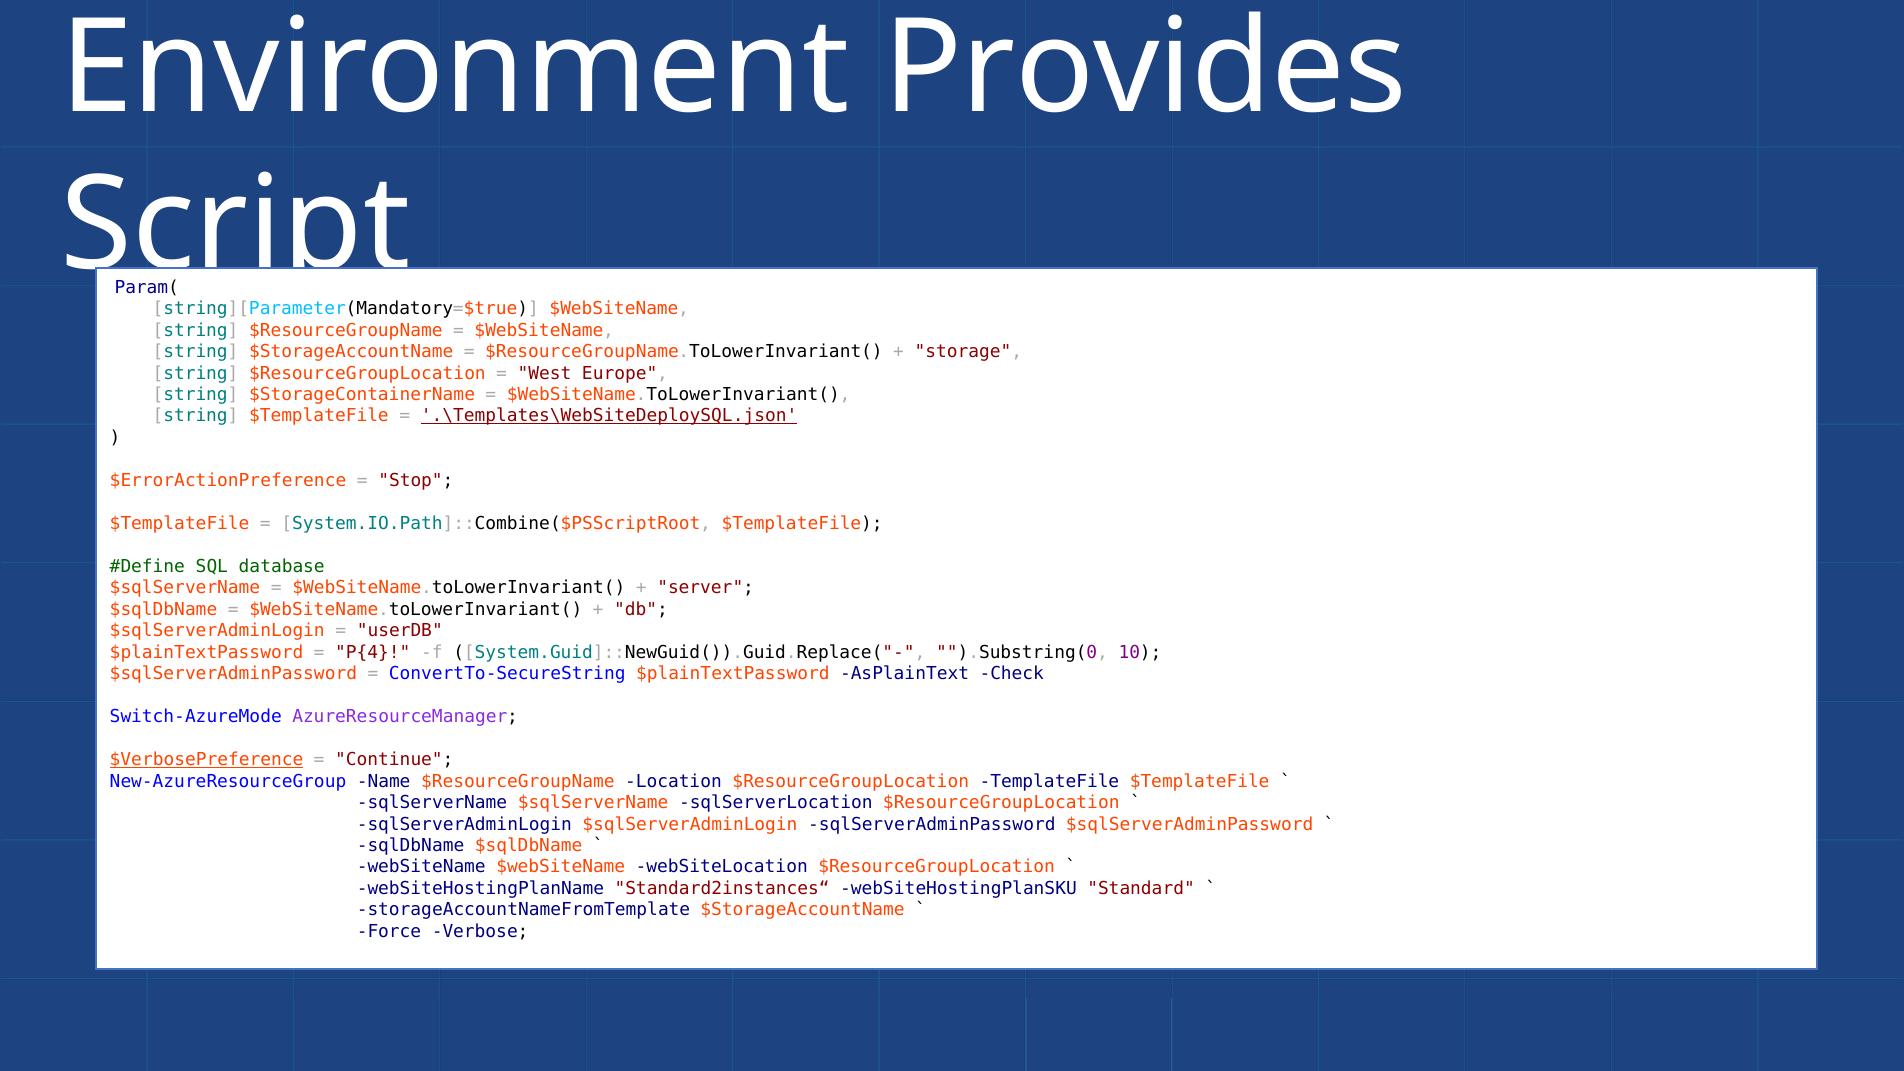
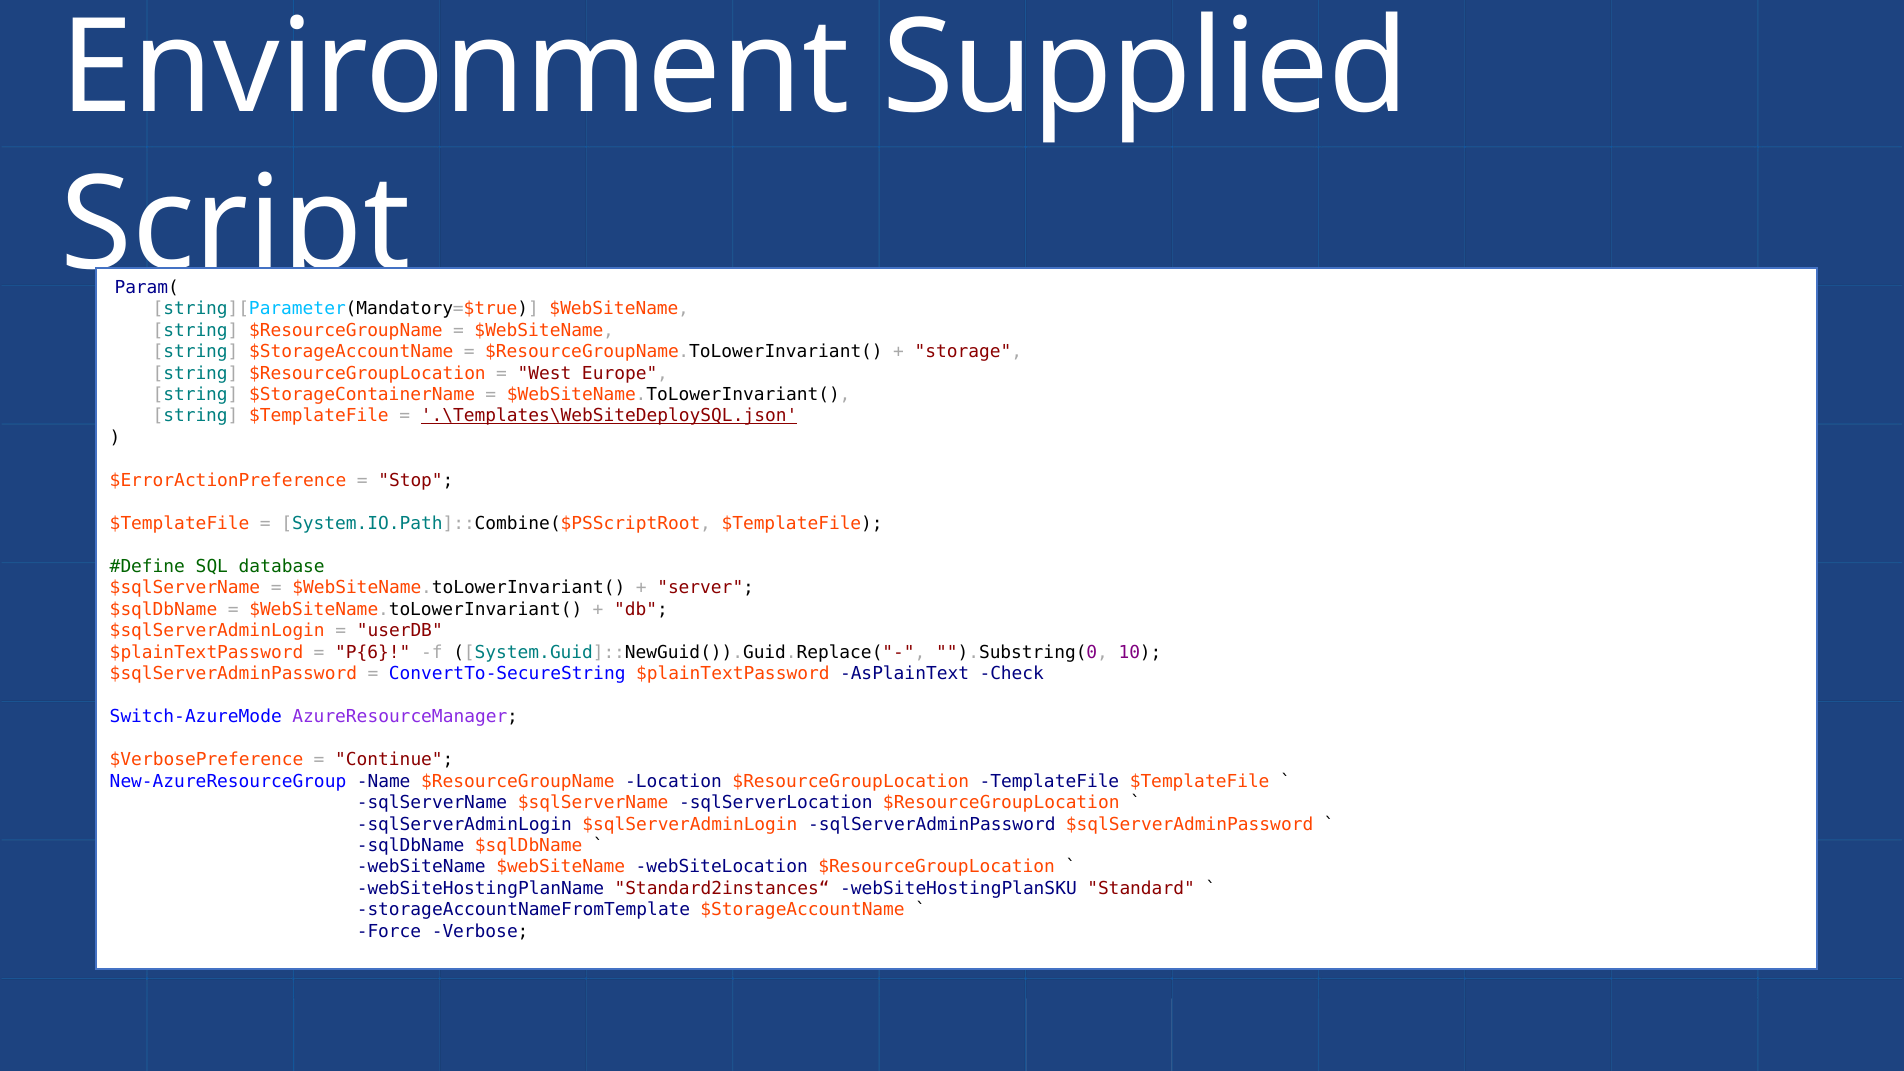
Provides: Provides -> Supplied
P{4: P{4 -> P{6
$VerbosePreference underline: present -> none
